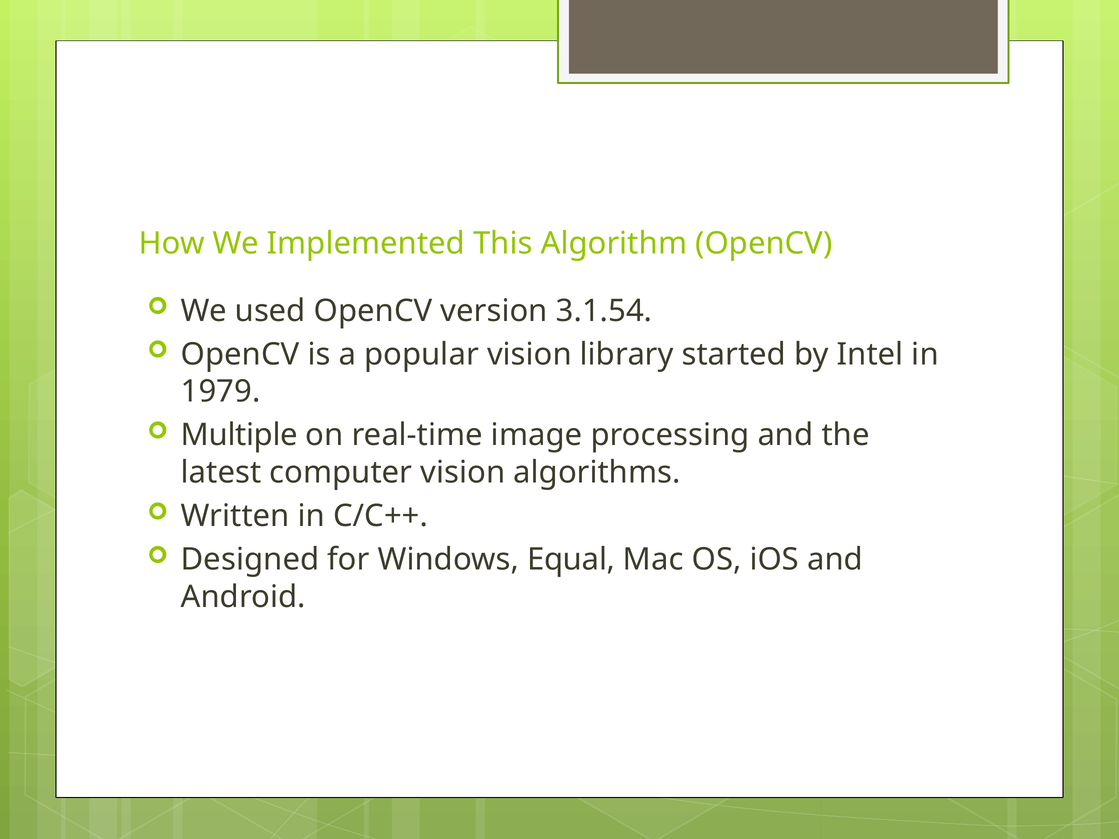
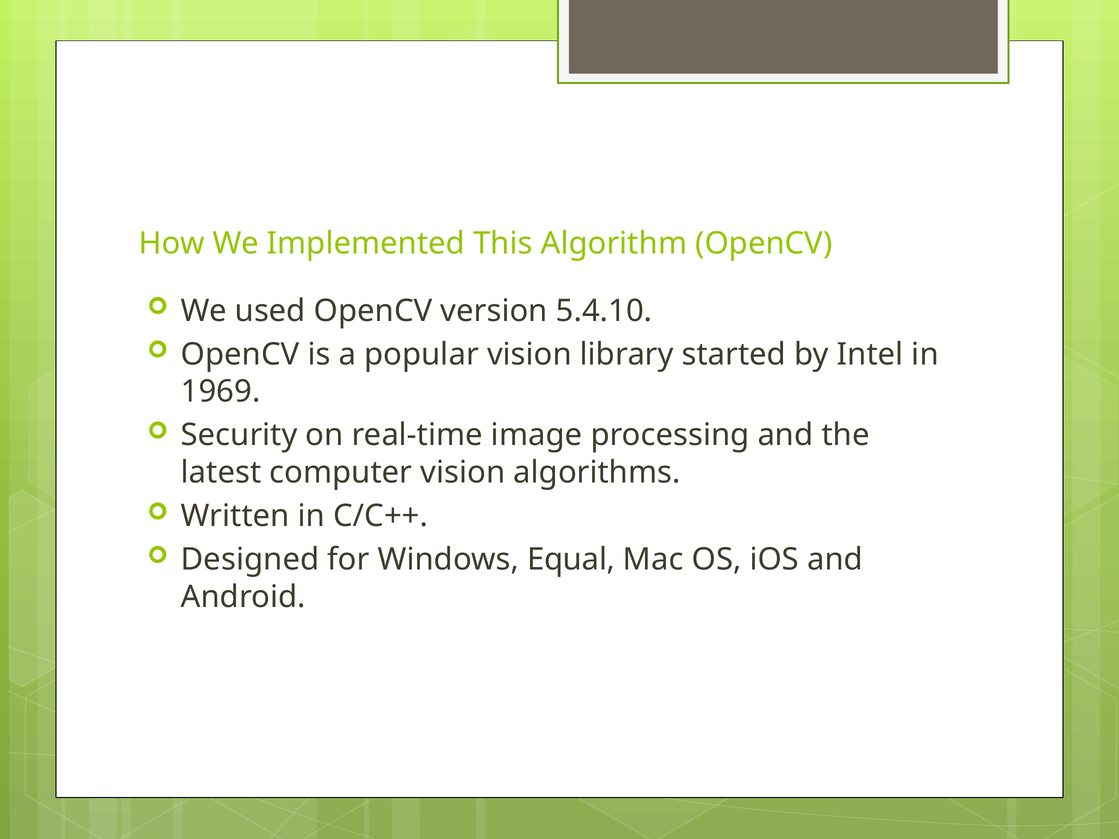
3.1.54: 3.1.54 -> 5.4.10
1979: 1979 -> 1969
Multiple: Multiple -> Security
